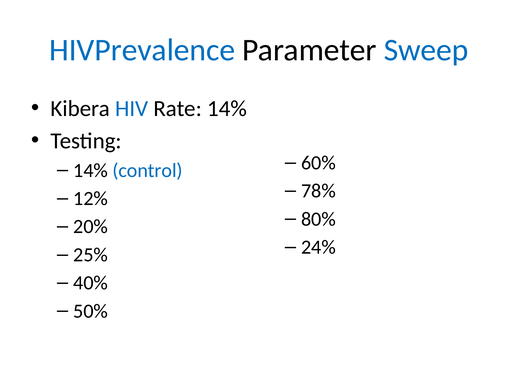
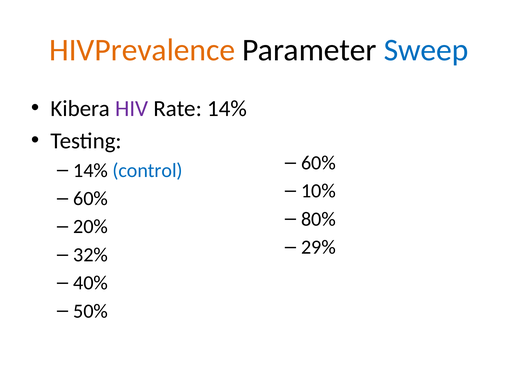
HIVPrevalence colour: blue -> orange
HIV colour: blue -> purple
78%: 78% -> 10%
12% at (91, 199): 12% -> 60%
24%: 24% -> 29%
25%: 25% -> 32%
